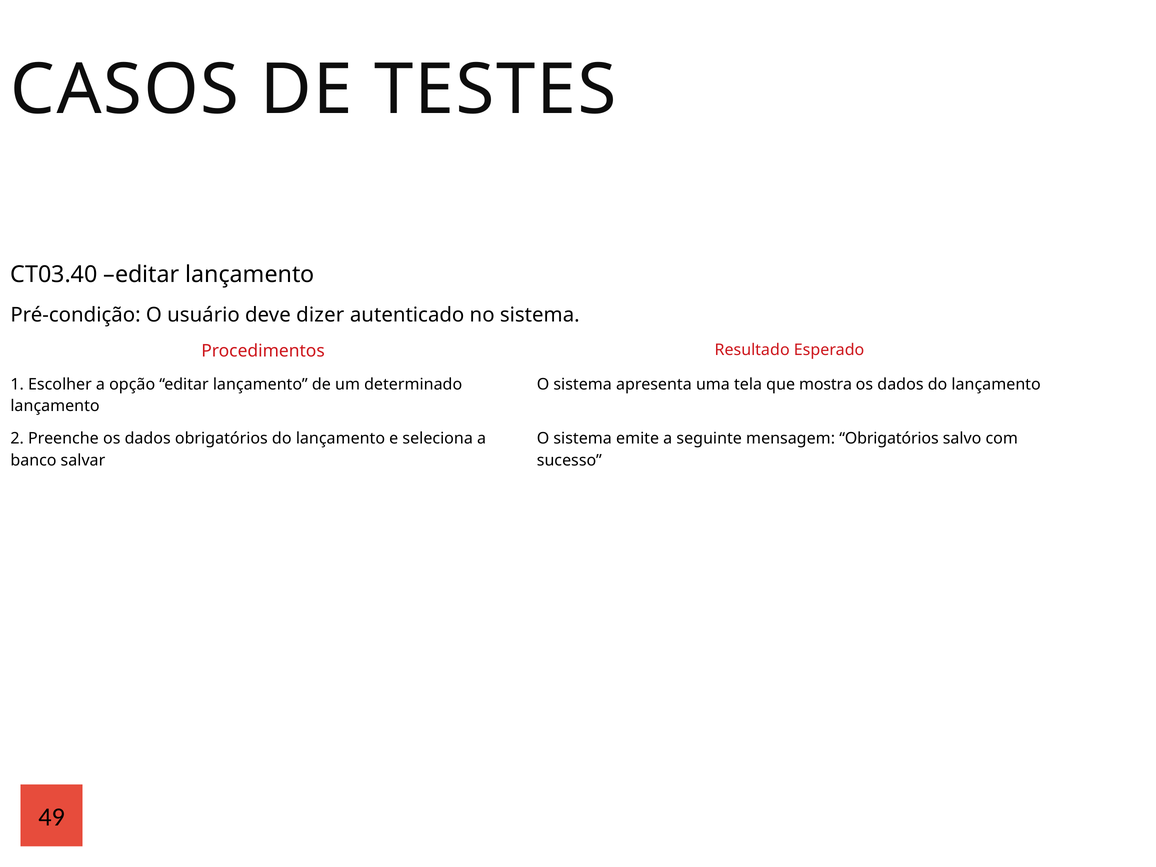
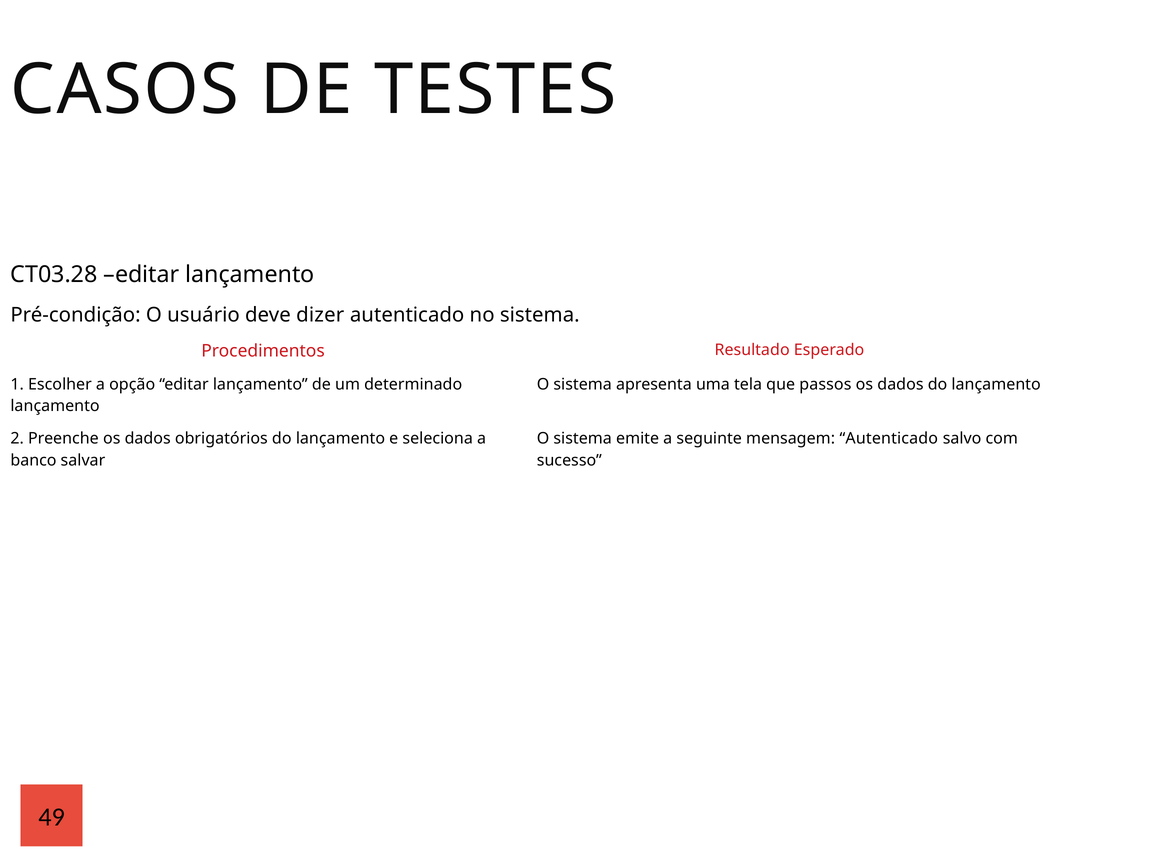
CT03.40: CT03.40 -> CT03.28
mostra: mostra -> passos
mensagem Obrigatórios: Obrigatórios -> Autenticado
